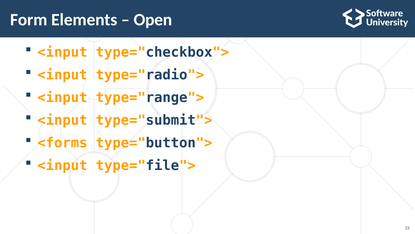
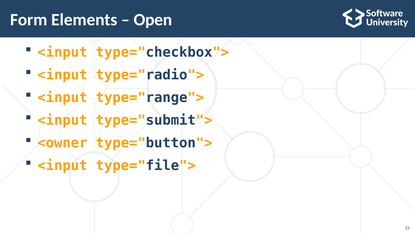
<forms: <forms -> <owner
